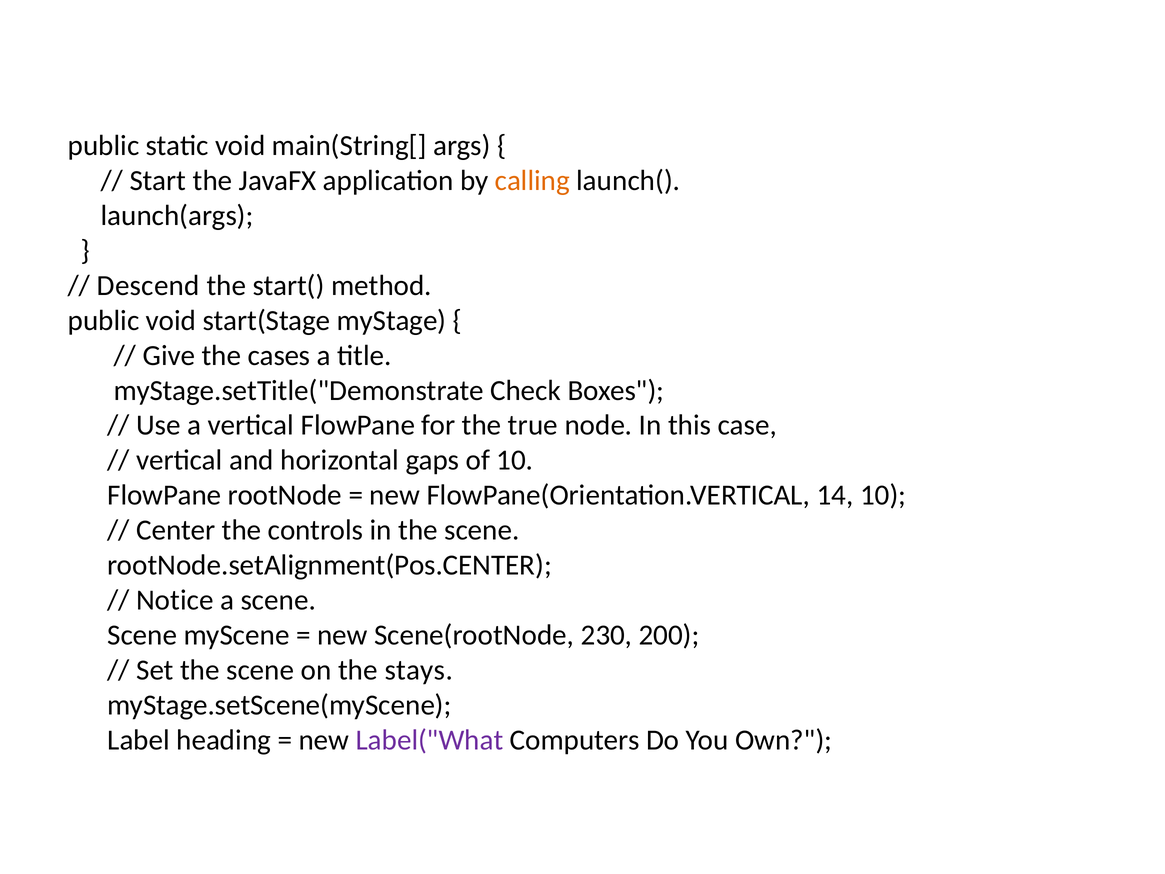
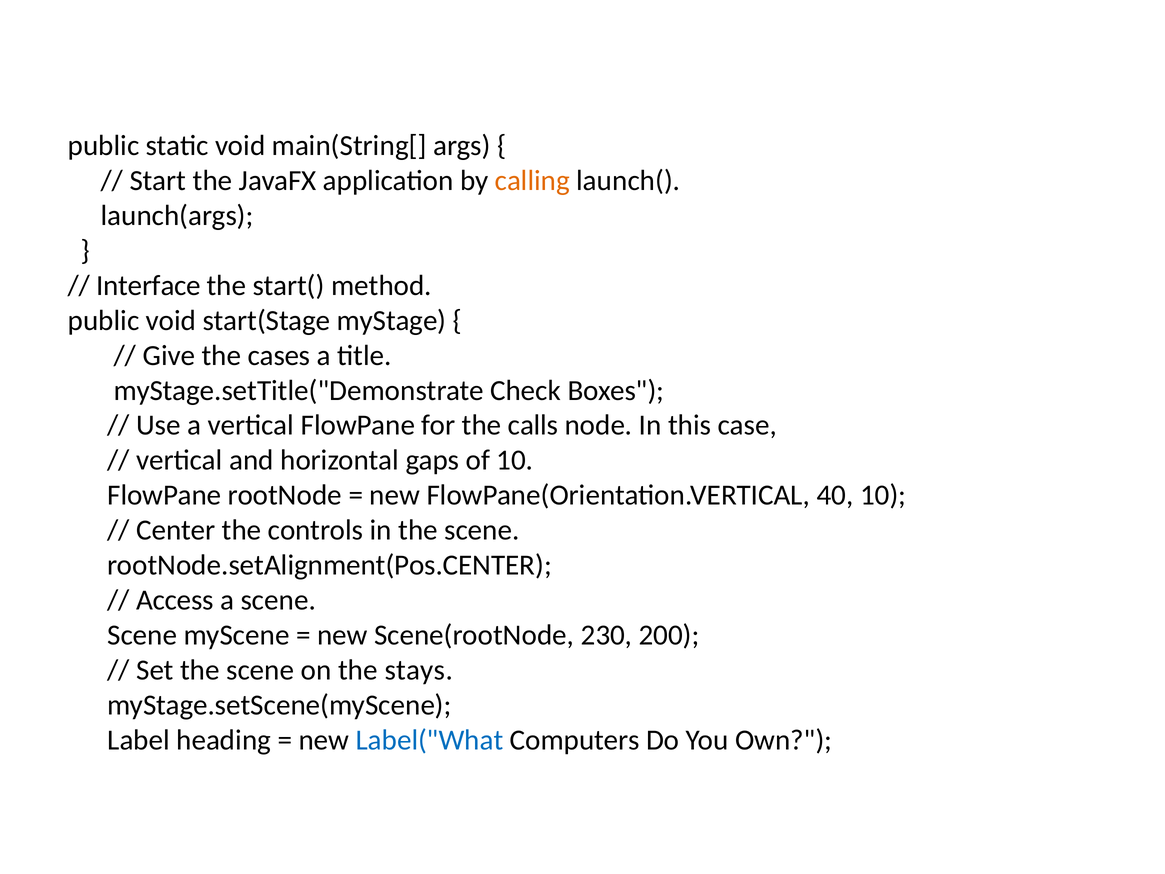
Descend: Descend -> Interface
true: true -> calls
14: 14 -> 40
Notice: Notice -> Access
Label("What colour: purple -> blue
